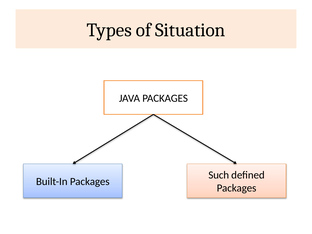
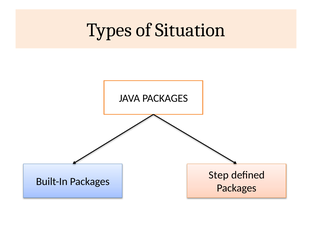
Such: Such -> Step
